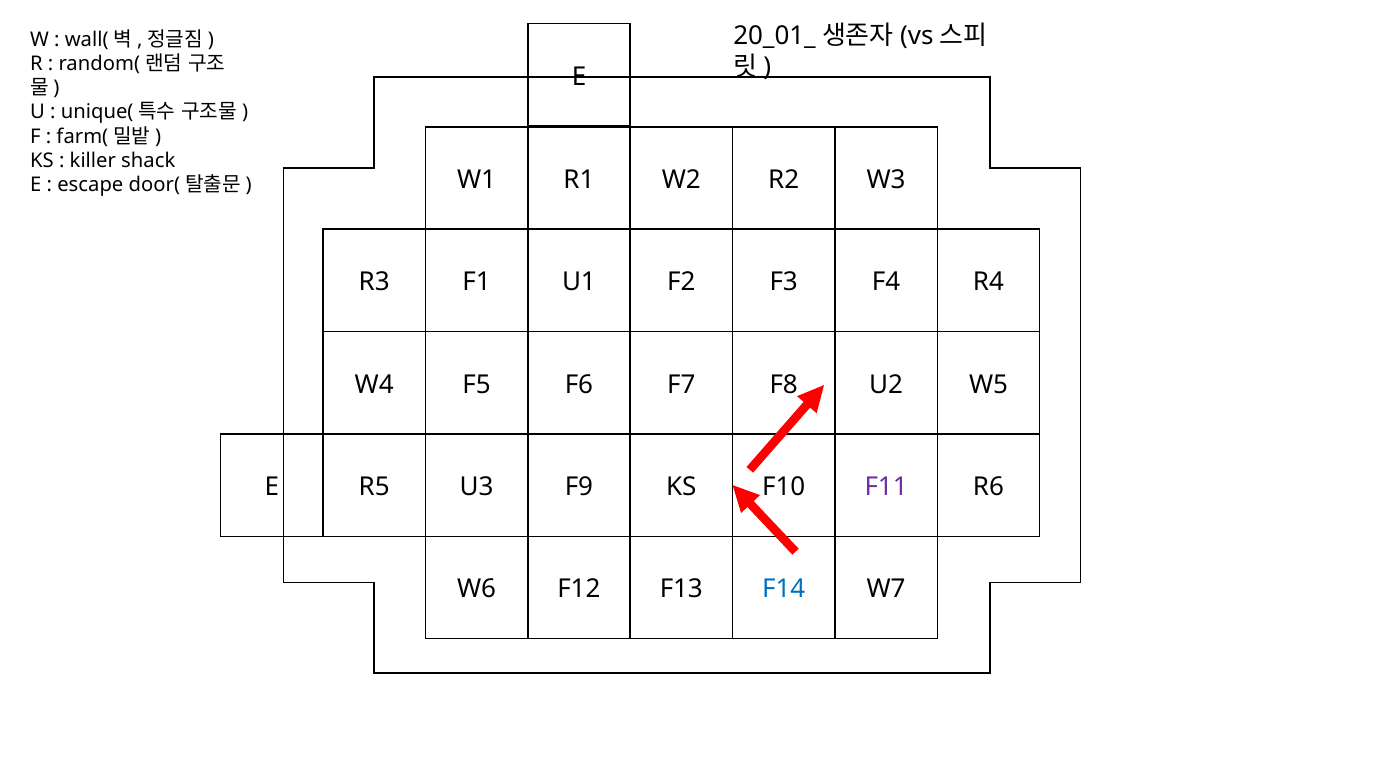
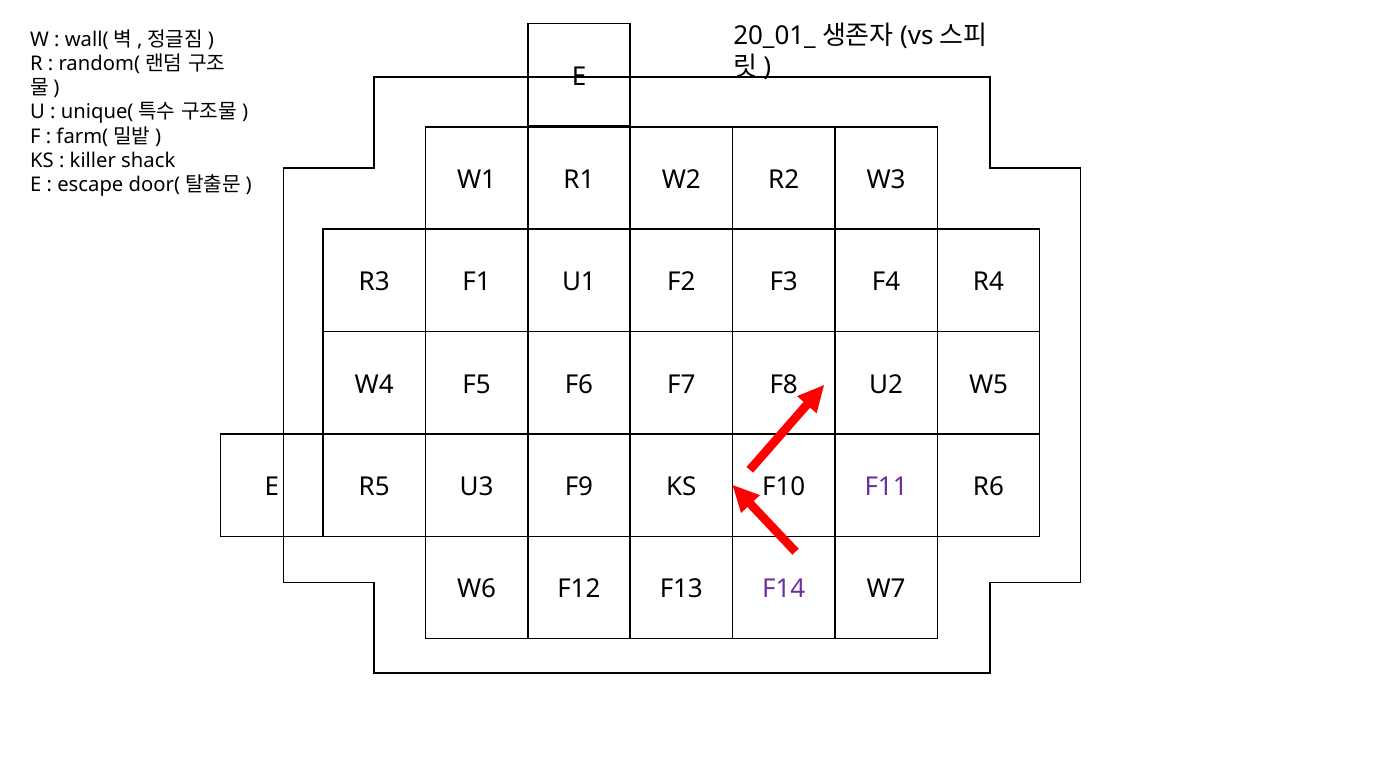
F14 colour: blue -> purple
